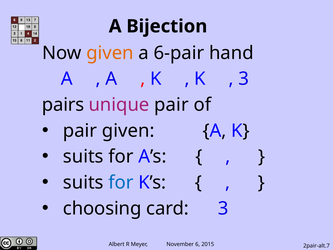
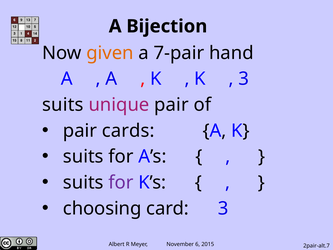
6-pair: 6-pair -> 7-pair
pairs at (63, 105): pairs -> suits
pair given: given -> cards
for at (121, 182) colour: blue -> purple
